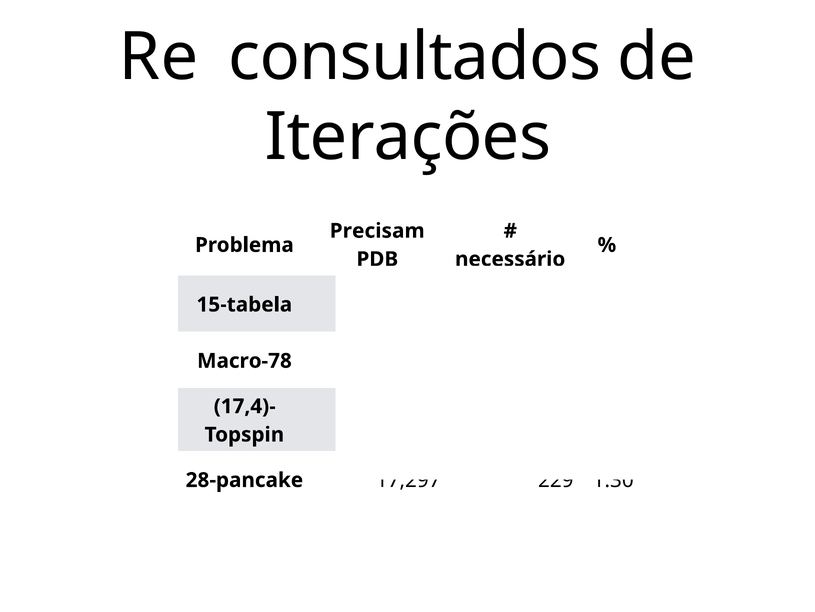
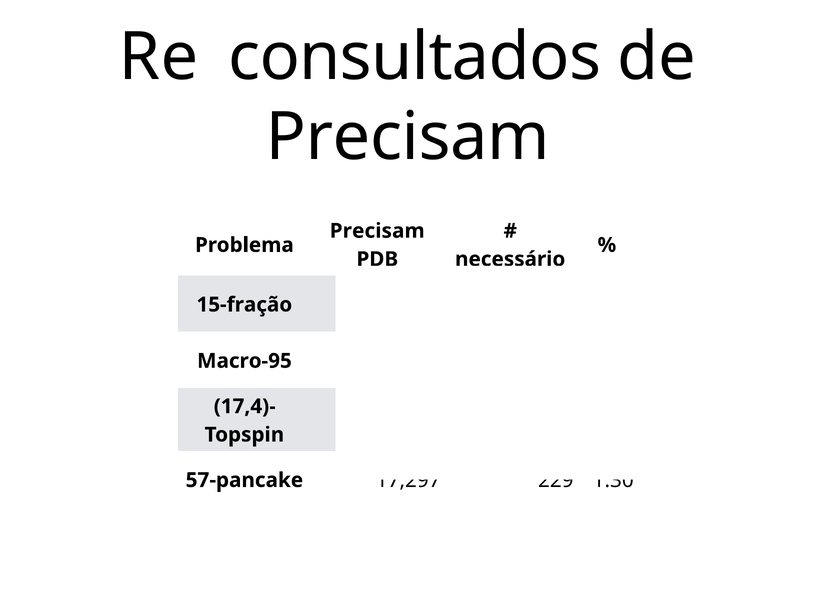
Iterações at (408, 137): Iterações -> Precisam
15-tabela: 15-tabela -> 15-fração
Macro-78: Macro-78 -> Macro-95
28-pancake: 28-pancake -> 57-pancake
